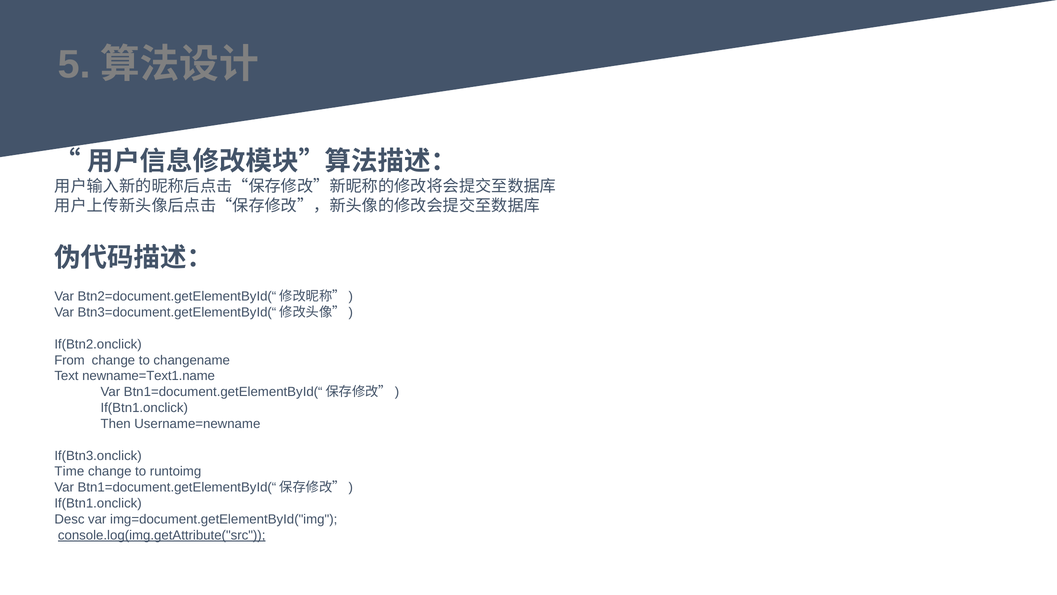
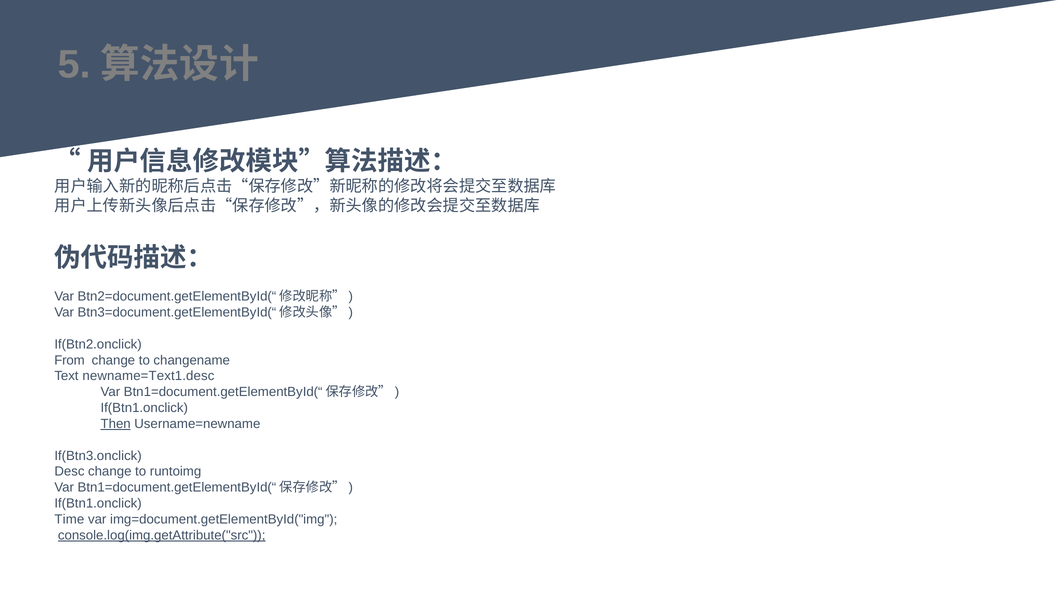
newname=Text1.name: newname=Text1.name -> newname=Text1.desc
Then underline: none -> present
Time: Time -> Desc
Desc: Desc -> Time
